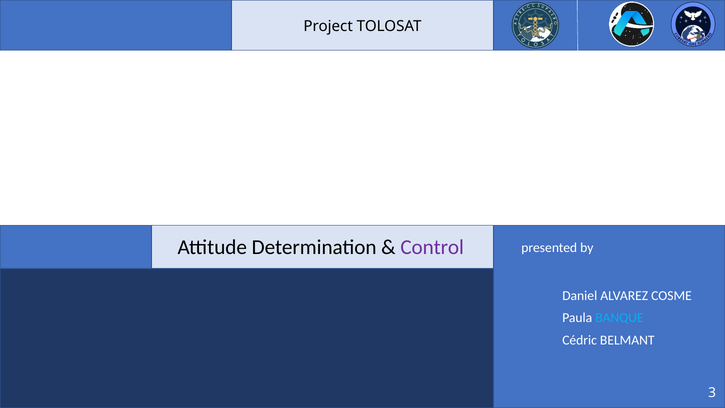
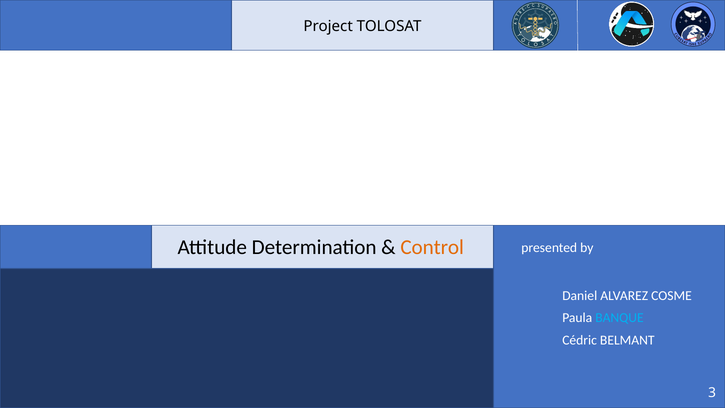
Control colour: purple -> orange
